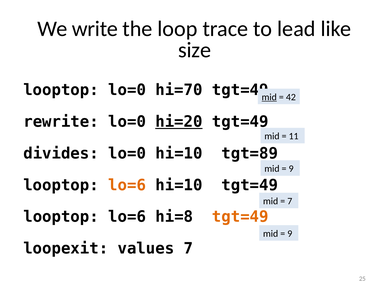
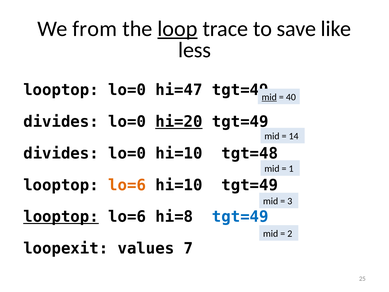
write: write -> from
loop underline: none -> present
lead: lead -> save
size: size -> less
hi=70: hi=70 -> hi=47
42: 42 -> 40
rewrite at (61, 122): rewrite -> divides
11: 11 -> 14
tgt=89: tgt=89 -> tgt=48
9 at (291, 169): 9 -> 1
7 at (290, 201): 7 -> 3
looptop at (61, 217) underline: none -> present
tgt=49 at (240, 217) colour: orange -> blue
9 at (290, 233): 9 -> 2
